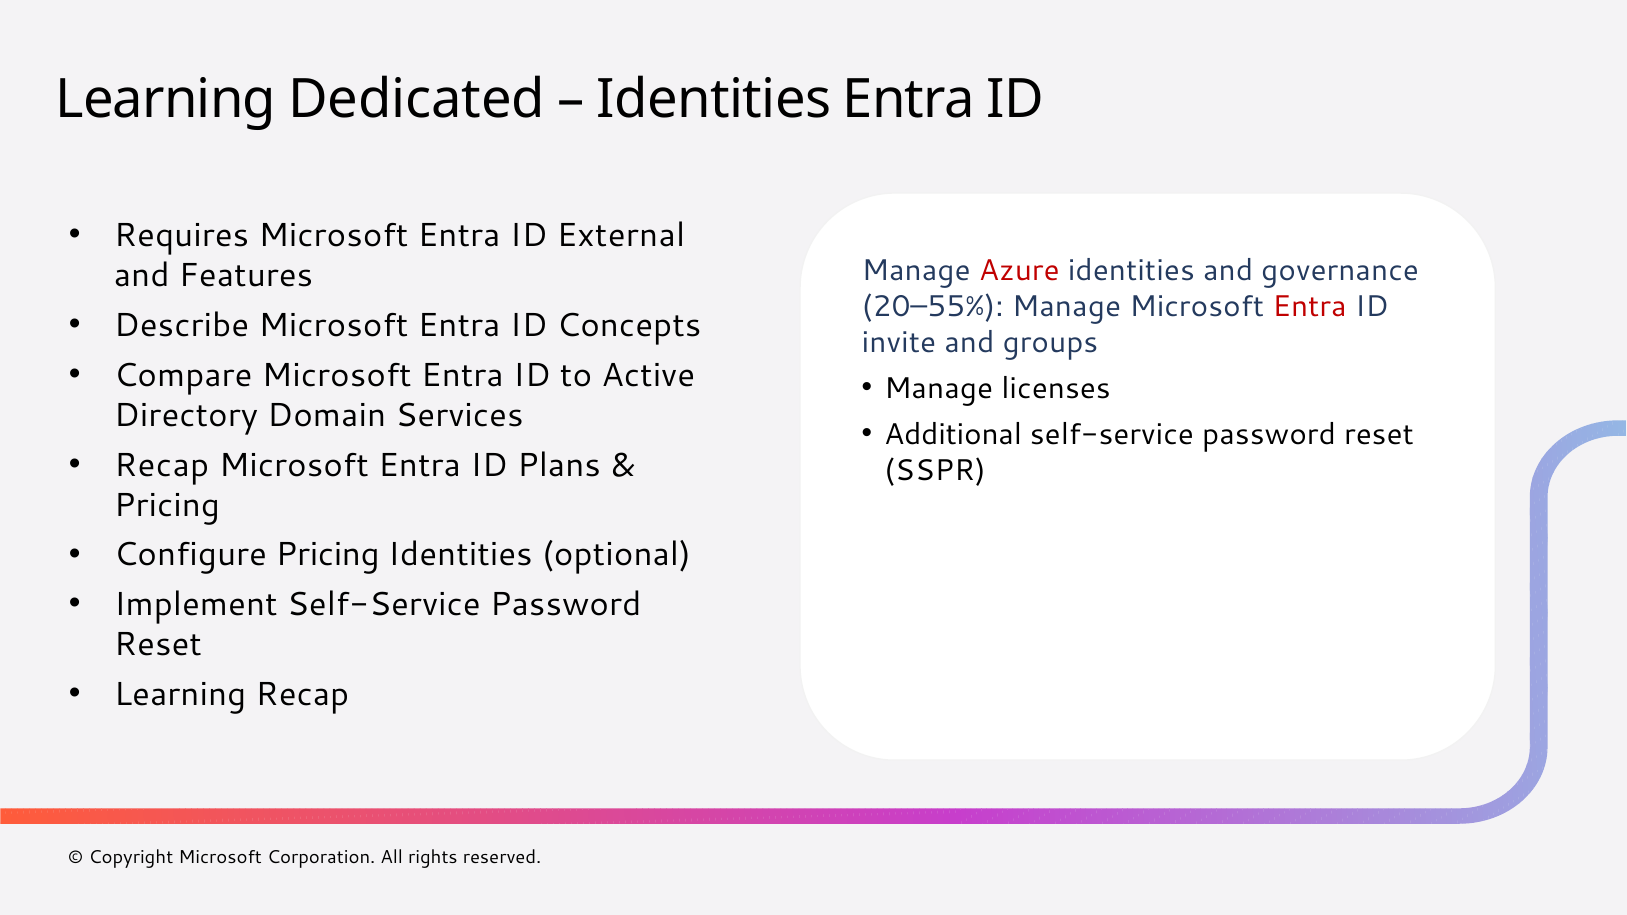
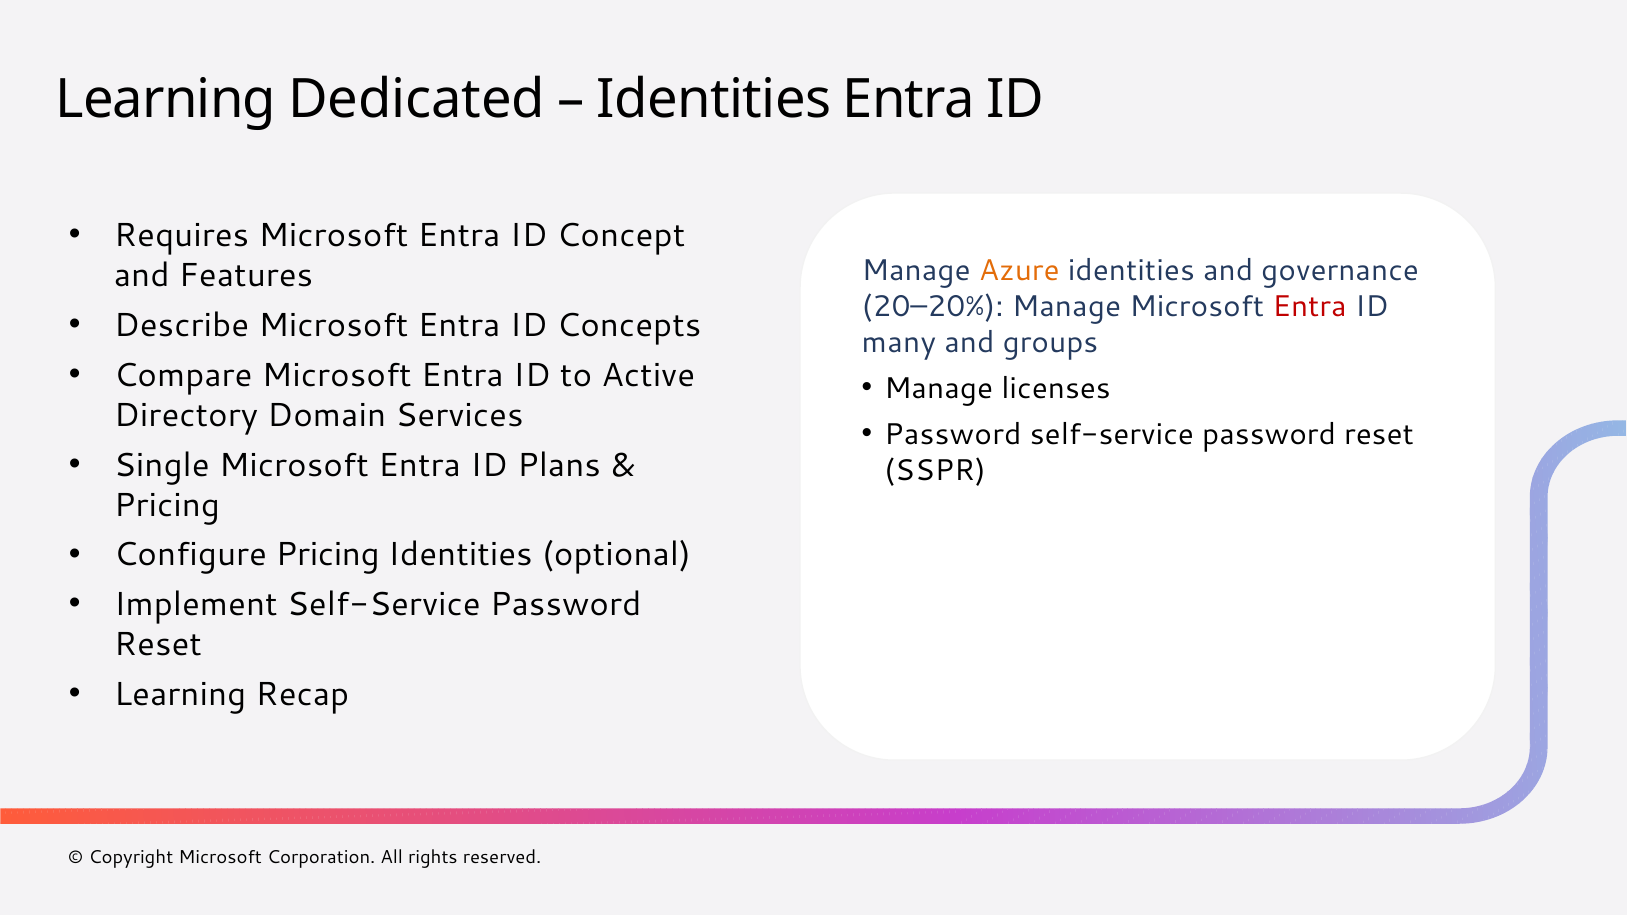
External: External -> Concept
Azure colour: red -> orange
20–55%: 20–55% -> 20–20%
invite: invite -> many
Additional at (953, 435): Additional -> Password
Recap at (162, 465): Recap -> Single
